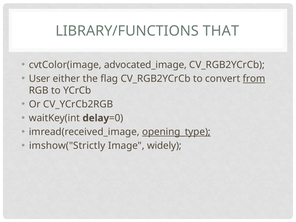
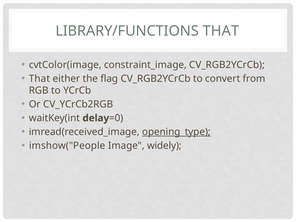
advocated_image: advocated_image -> constraint_image
User at (40, 79): User -> That
from underline: present -> none
imshow("Strictly: imshow("Strictly -> imshow("People
